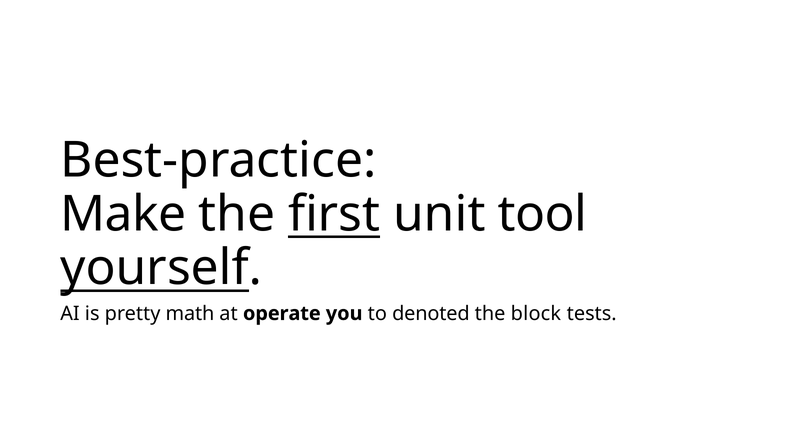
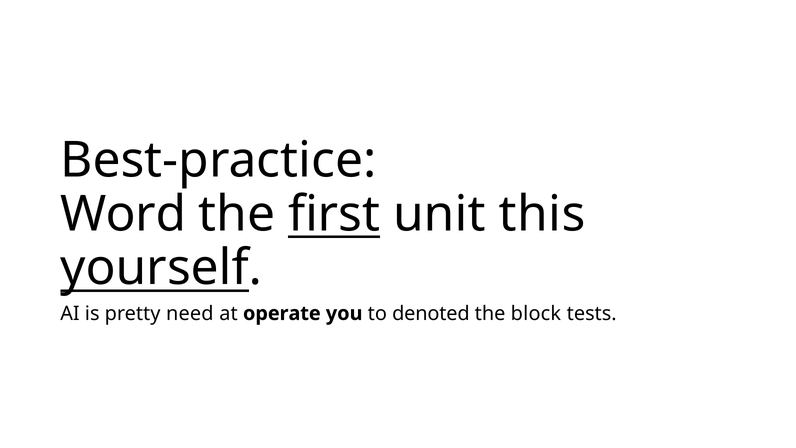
Make: Make -> Word
tool: tool -> this
math: math -> need
